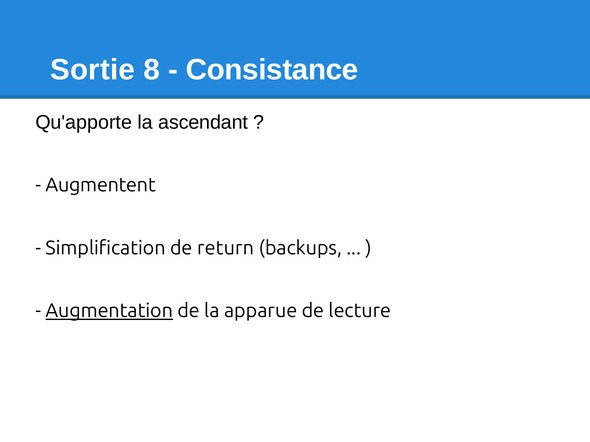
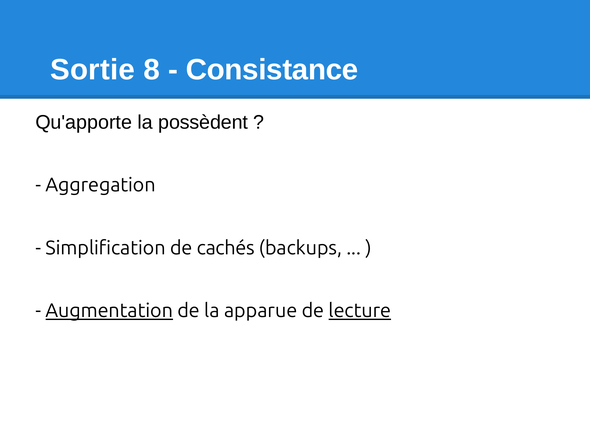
ascendant: ascendant -> possèdent
Augmentent: Augmentent -> Aggregation
return: return -> cachés
lecture underline: none -> present
